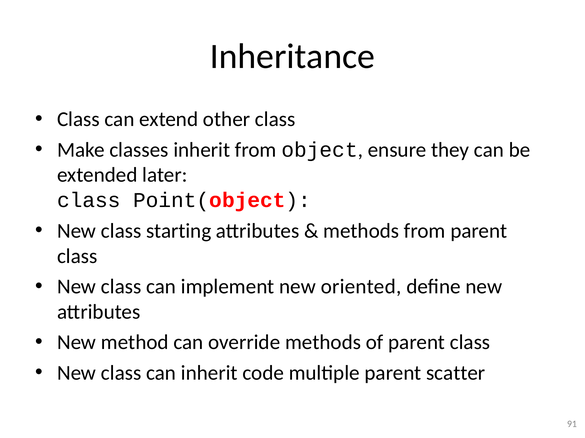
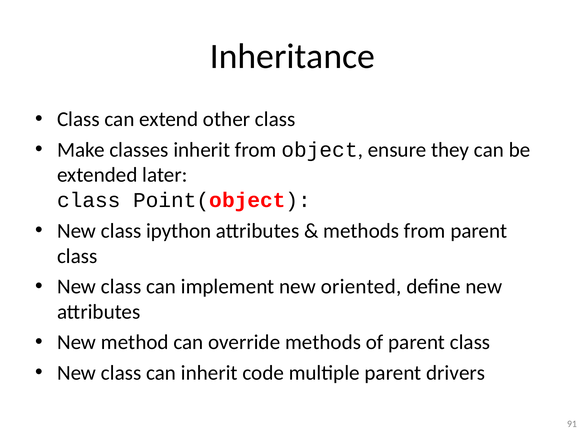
starting: starting -> ipython
scatter: scatter -> drivers
